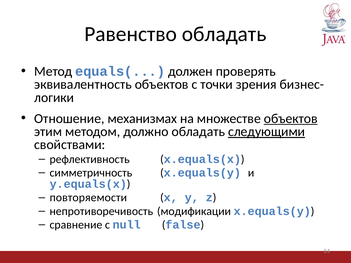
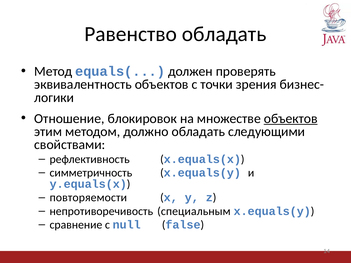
механизмах: механизмах -> блокировок
следующими underline: present -> none
модификации: модификации -> специальным
